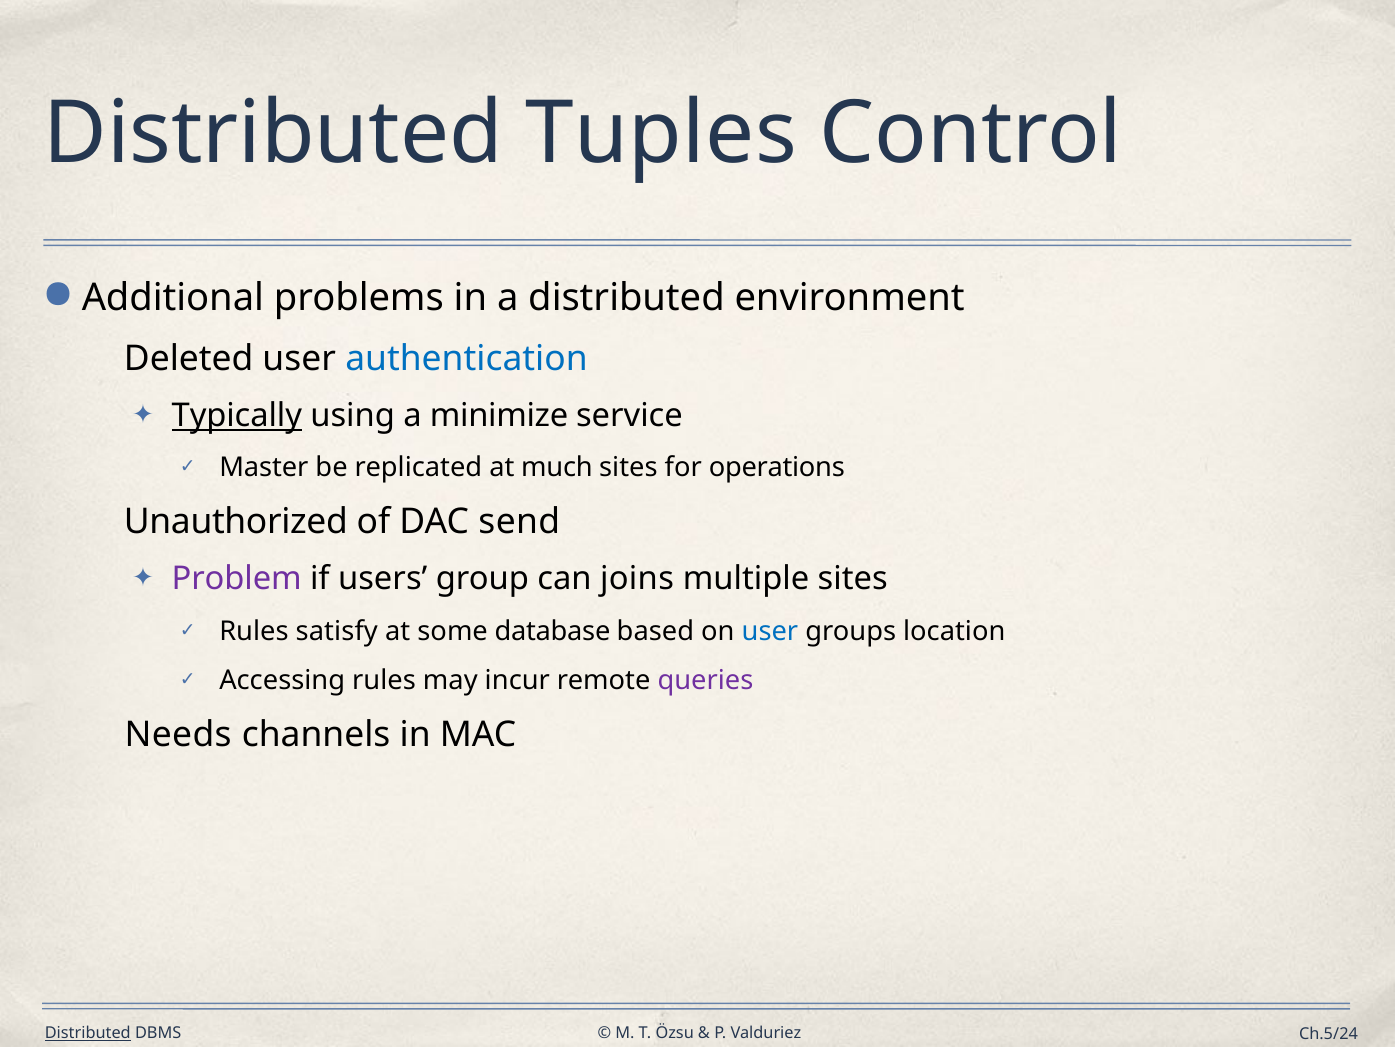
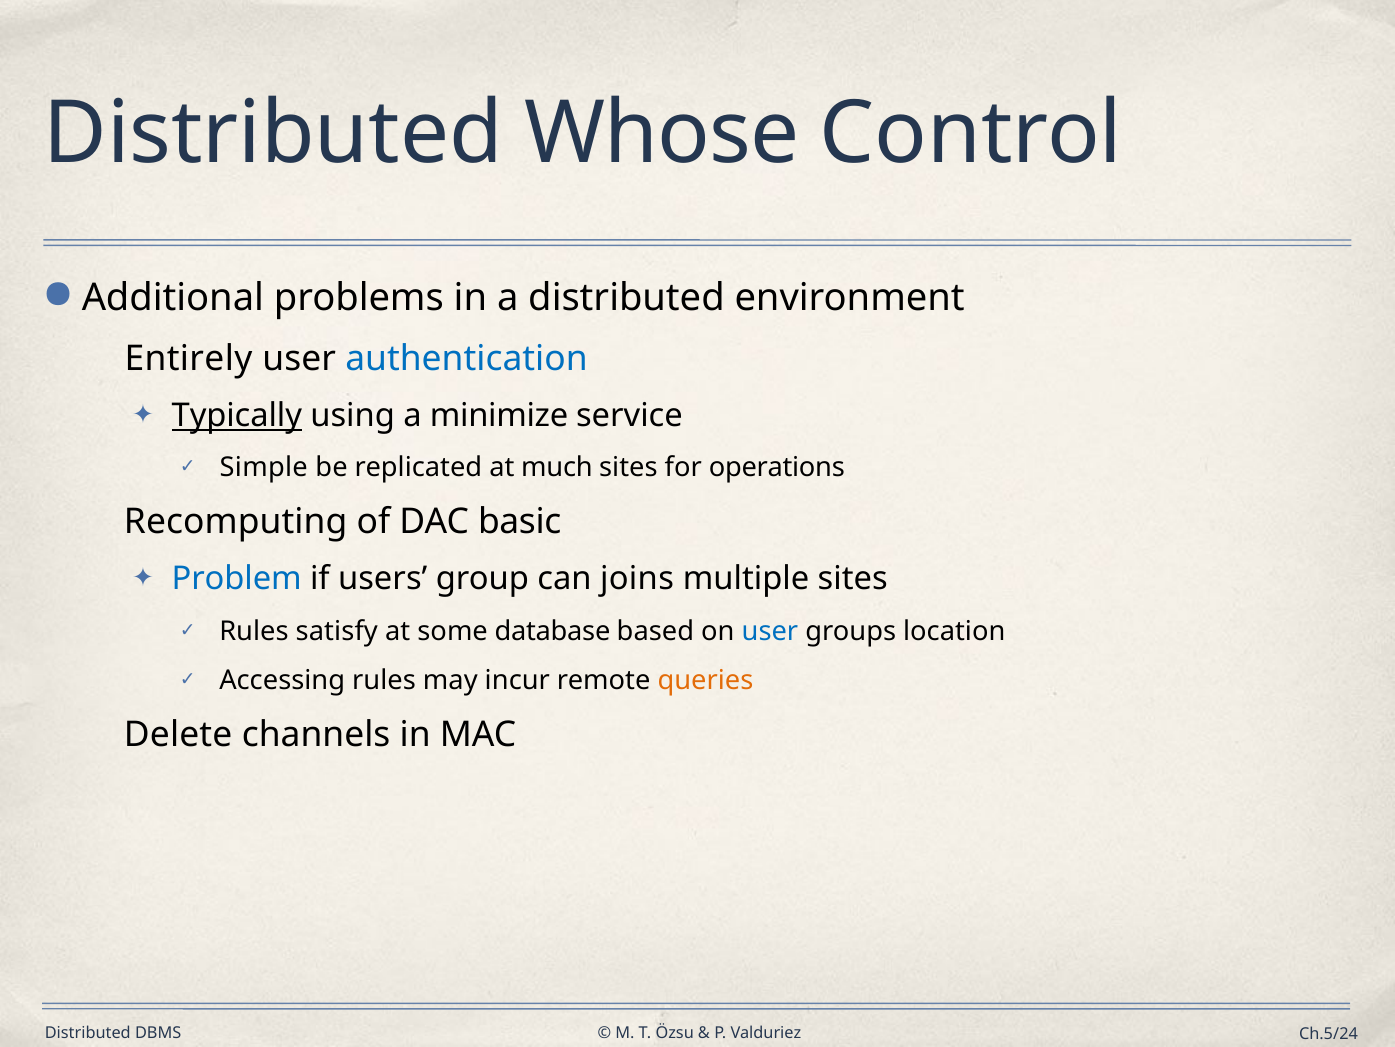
Tuples: Tuples -> Whose
Deleted: Deleted -> Entirely
Master: Master -> Simple
Unauthorized: Unauthorized -> Recomputing
send: send -> basic
Problem colour: purple -> blue
queries colour: purple -> orange
Needs: Needs -> Delete
Distributed at (88, 1032) underline: present -> none
